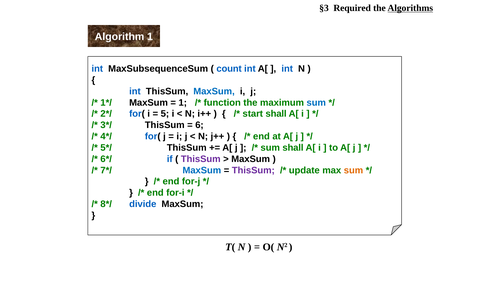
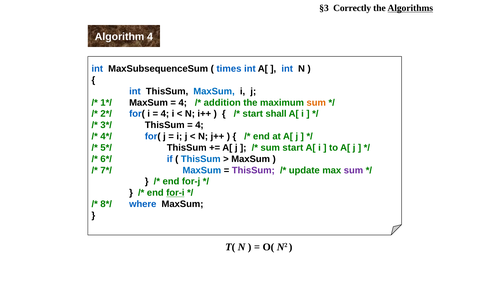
Required: Required -> Correctly
Algorithm 1: 1 -> 4
count: count -> times
1 at (183, 103): 1 -> 4
function: function -> addition
sum at (316, 103) colour: blue -> orange
5 at (165, 114): 5 -> 4
6 at (199, 125): 6 -> 4
sum shall: shall -> start
ThisSum at (201, 159) colour: purple -> blue
sum at (353, 170) colour: orange -> purple
for-i underline: none -> present
divide: divide -> where
